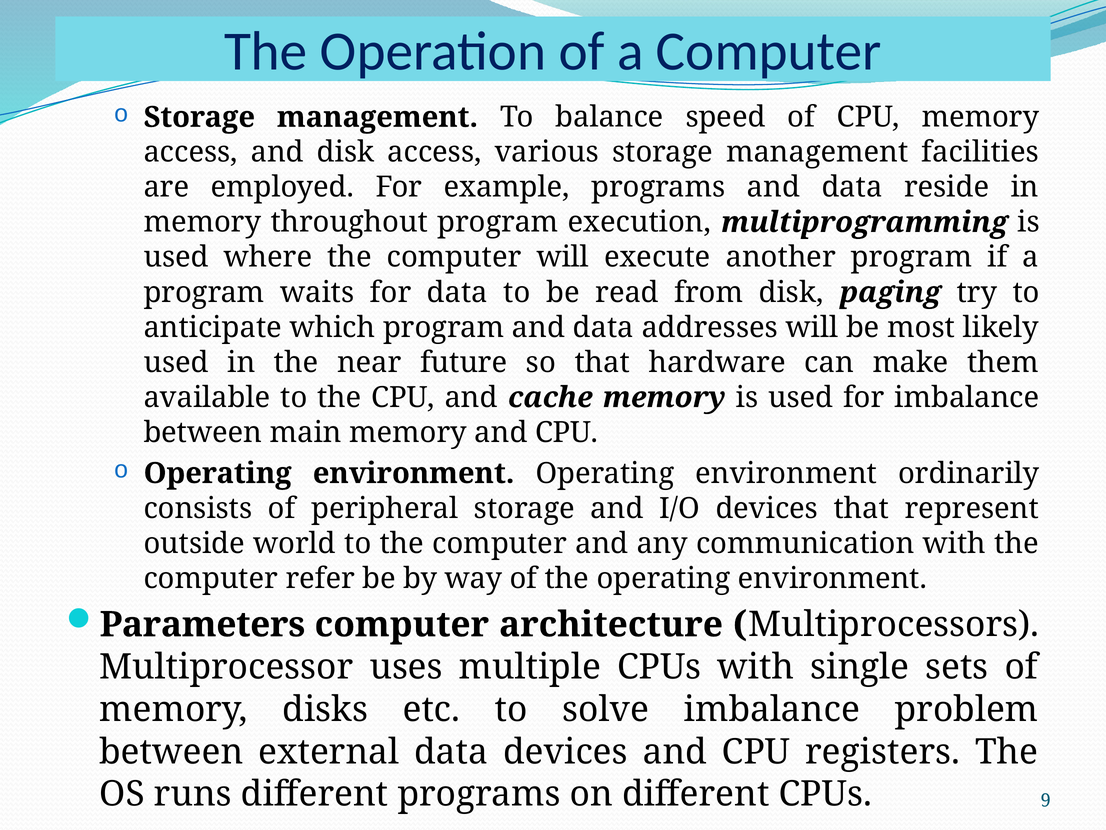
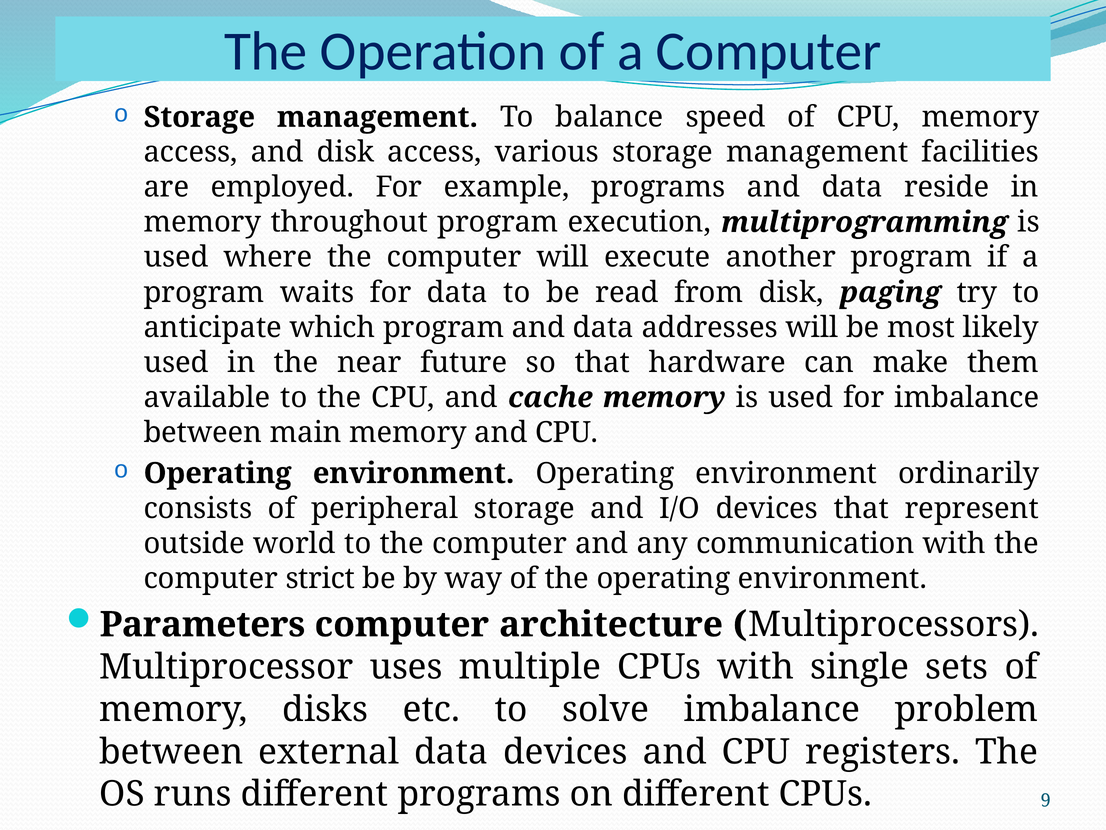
refer: refer -> strict
